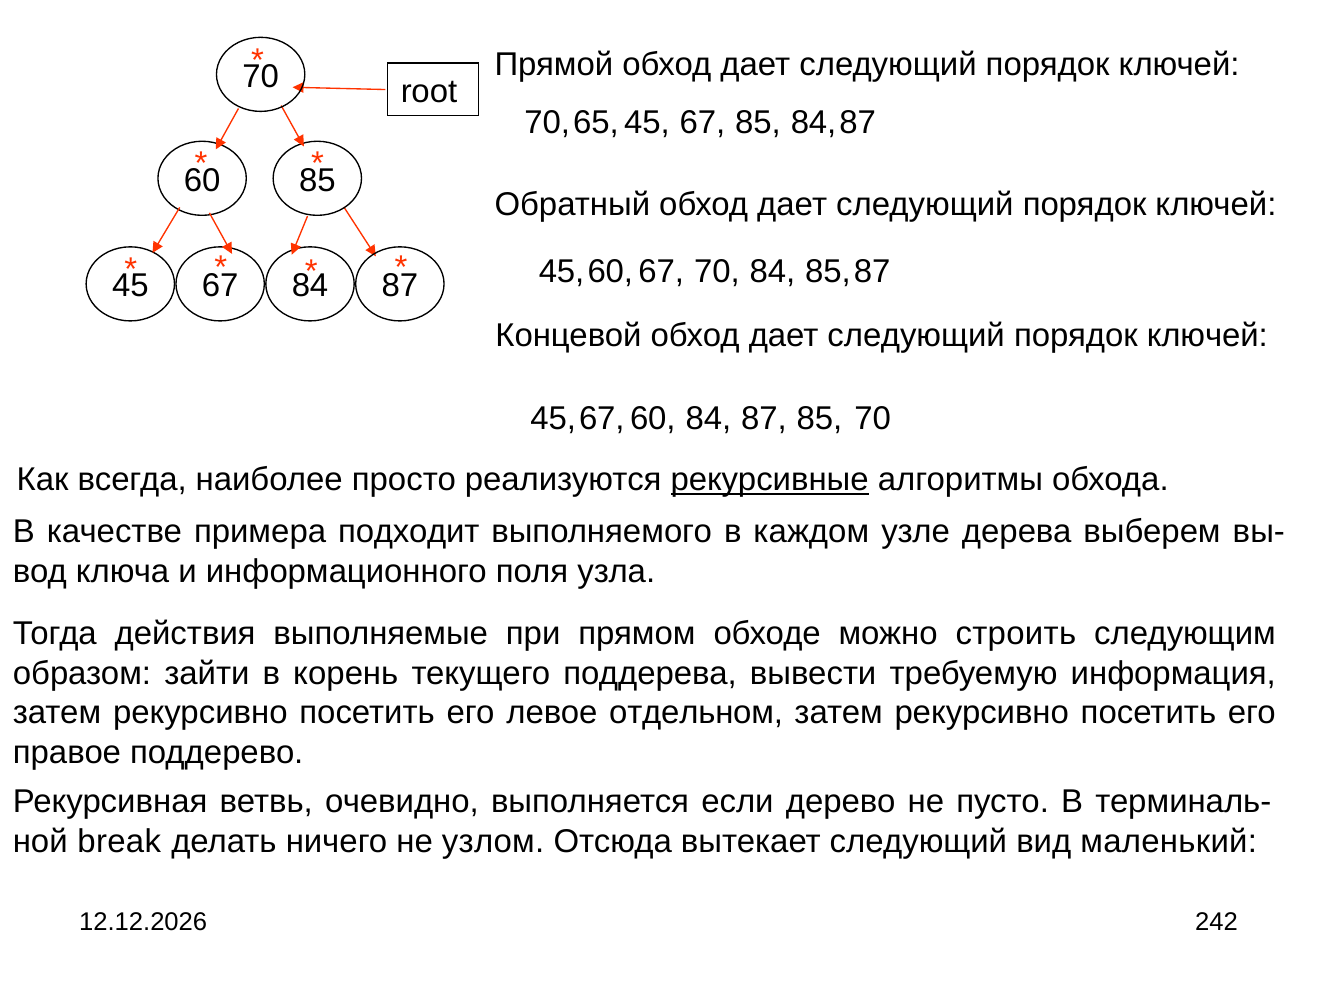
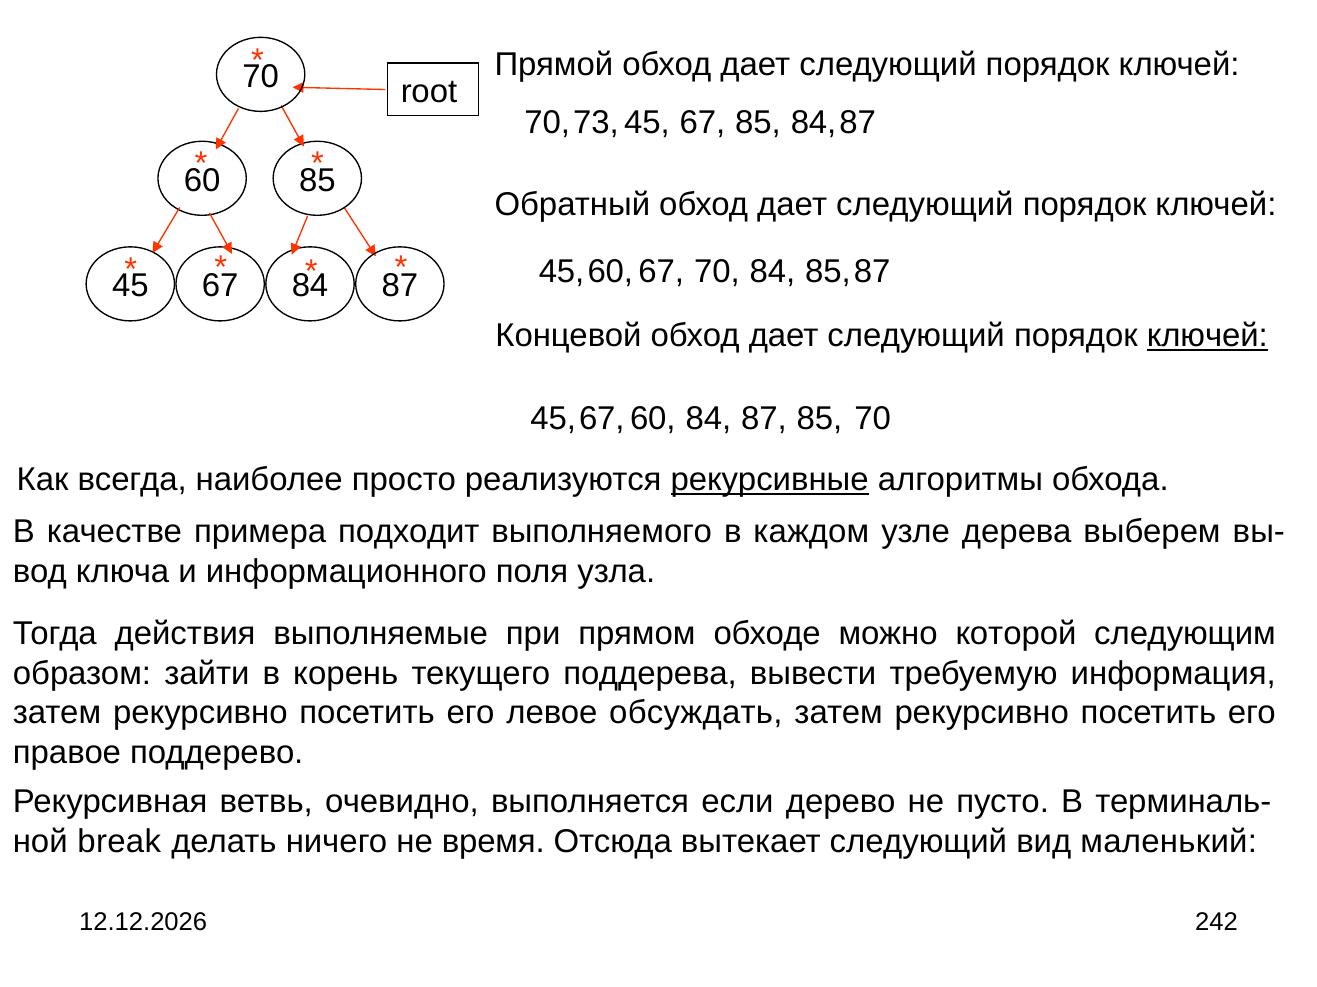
65: 65 -> 73
ключей at (1207, 336) underline: none -> present
строить: строить -> которой
отдельном: отдельном -> обсуждать
узлом: узлом -> время
